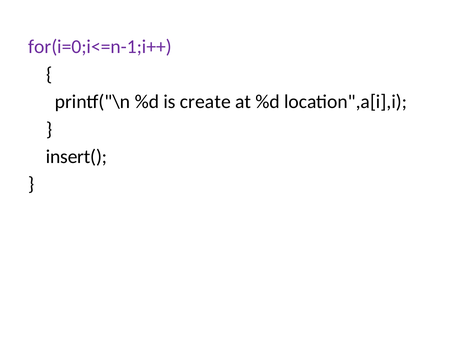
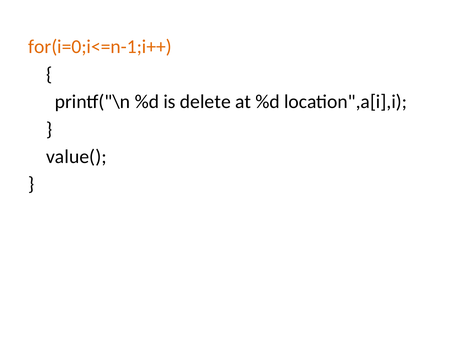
for(i=0;i<=n-1;i++ colour: purple -> orange
create: create -> delete
insert(: insert( -> value(
